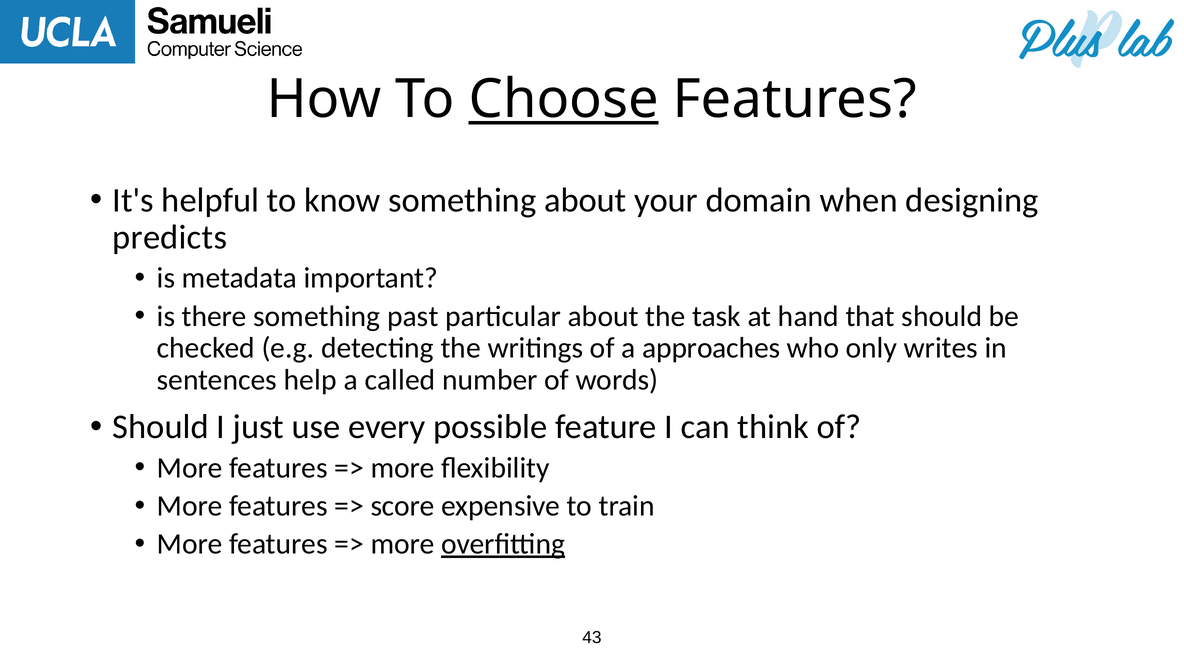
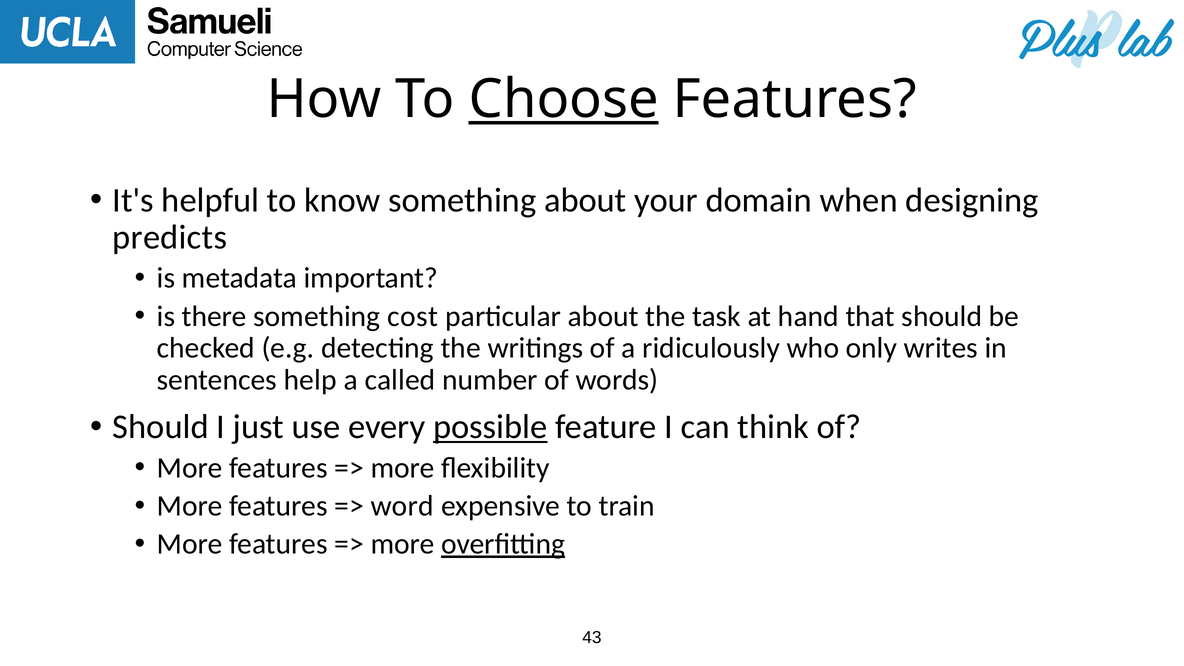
past: past -> cost
approaches: approaches -> ridiculously
possible underline: none -> present
score: score -> word
